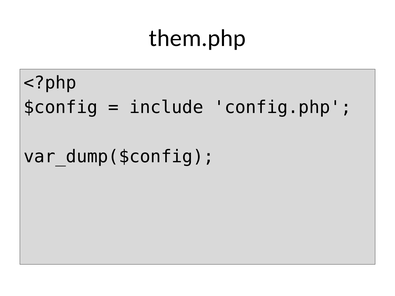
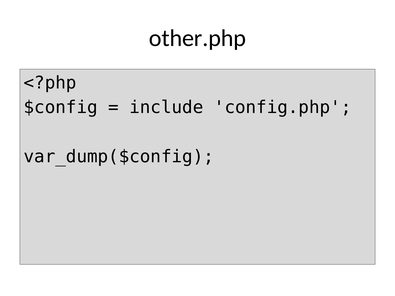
them.php: them.php -> other.php
